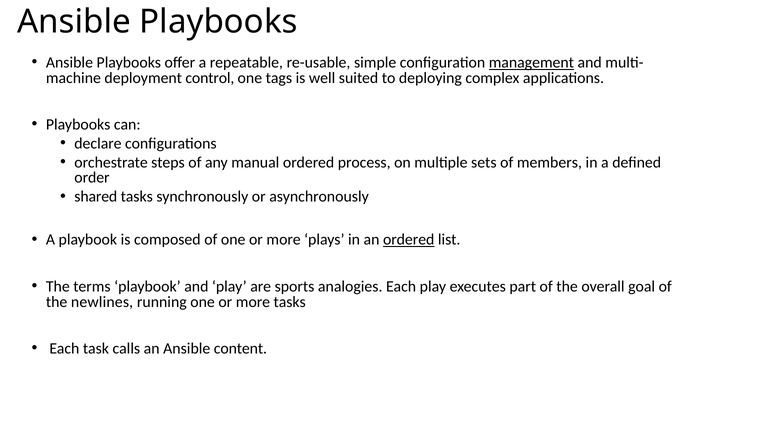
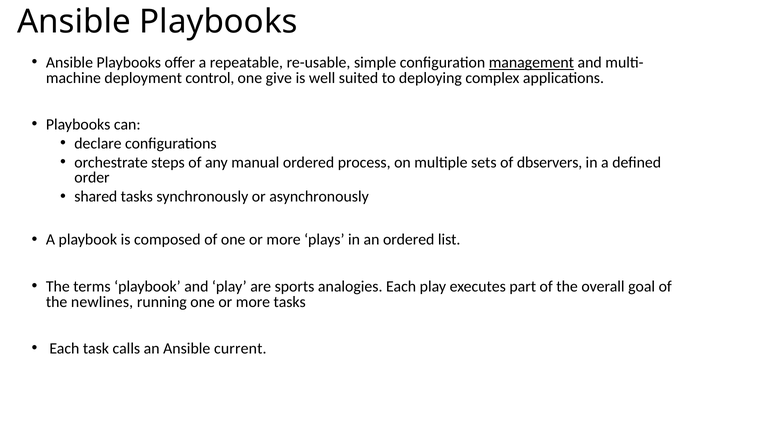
tags: tags -> give
members: members -> dbservers
ordered at (409, 239) underline: present -> none
content: content -> current
